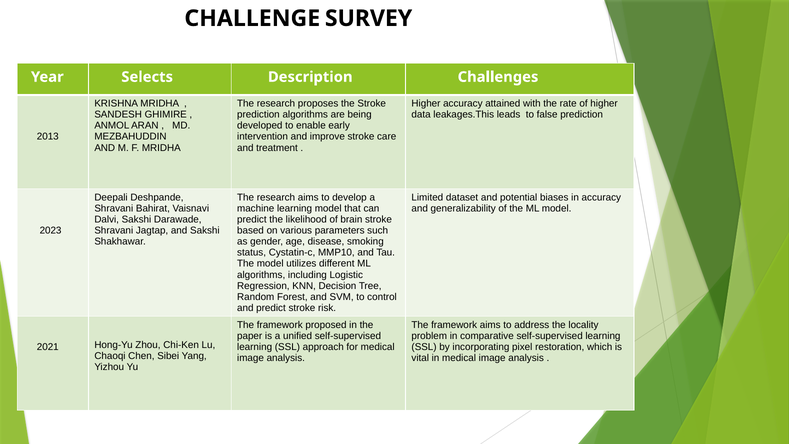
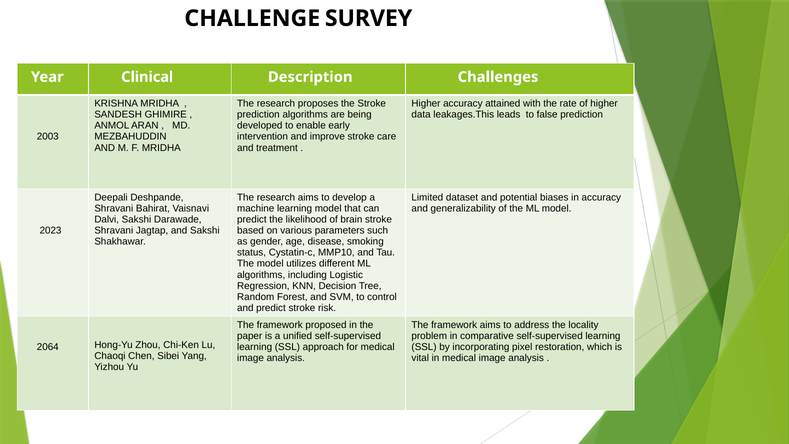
Selects: Selects -> Clinical
2013: 2013 -> 2003
2021: 2021 -> 2064
